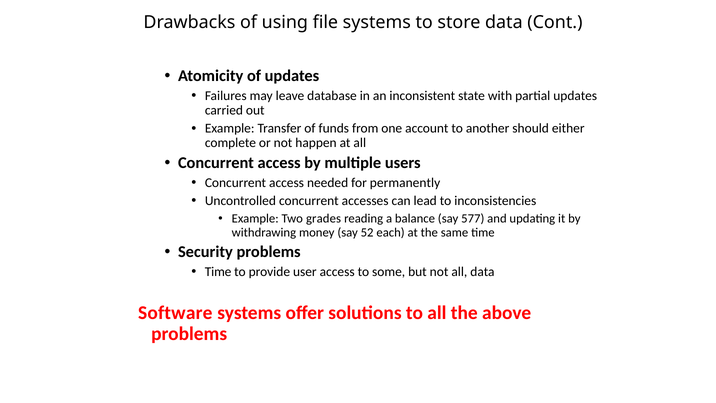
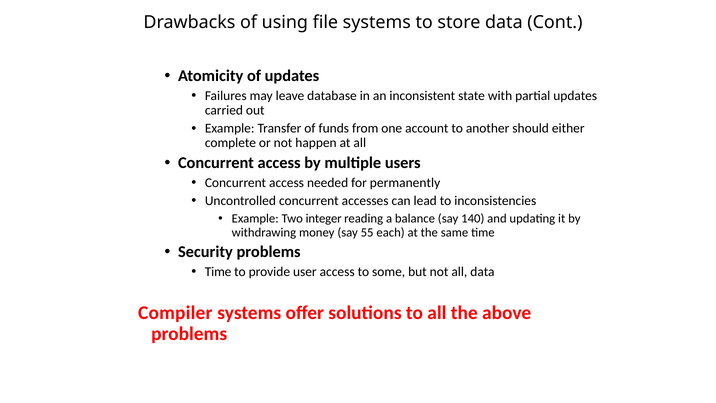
grades: grades -> integer
577: 577 -> 140
52: 52 -> 55
Software: Software -> Compiler
